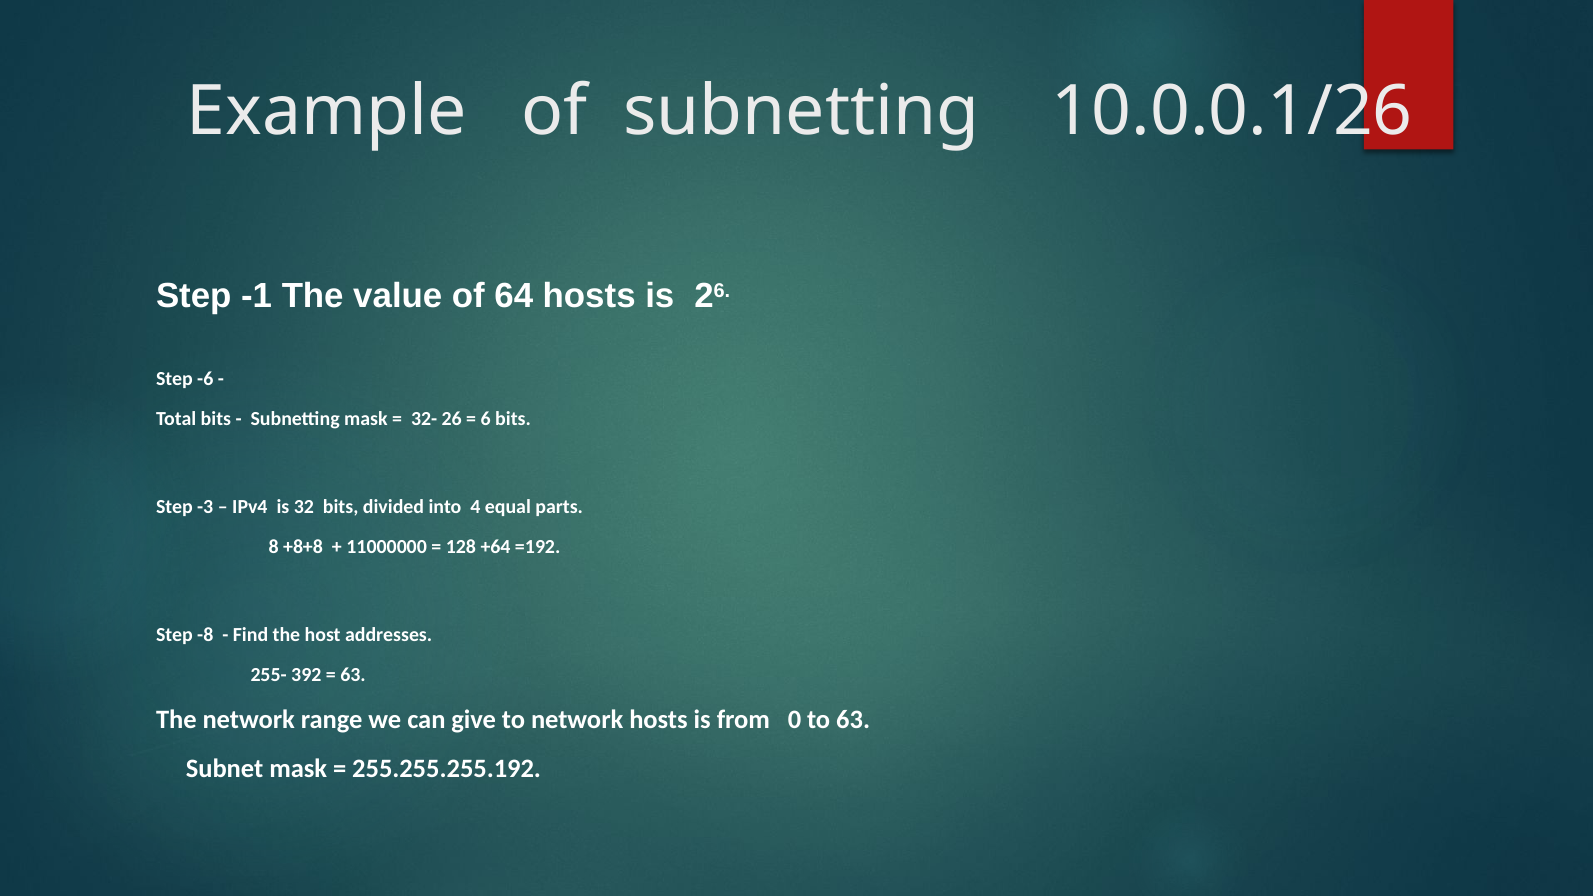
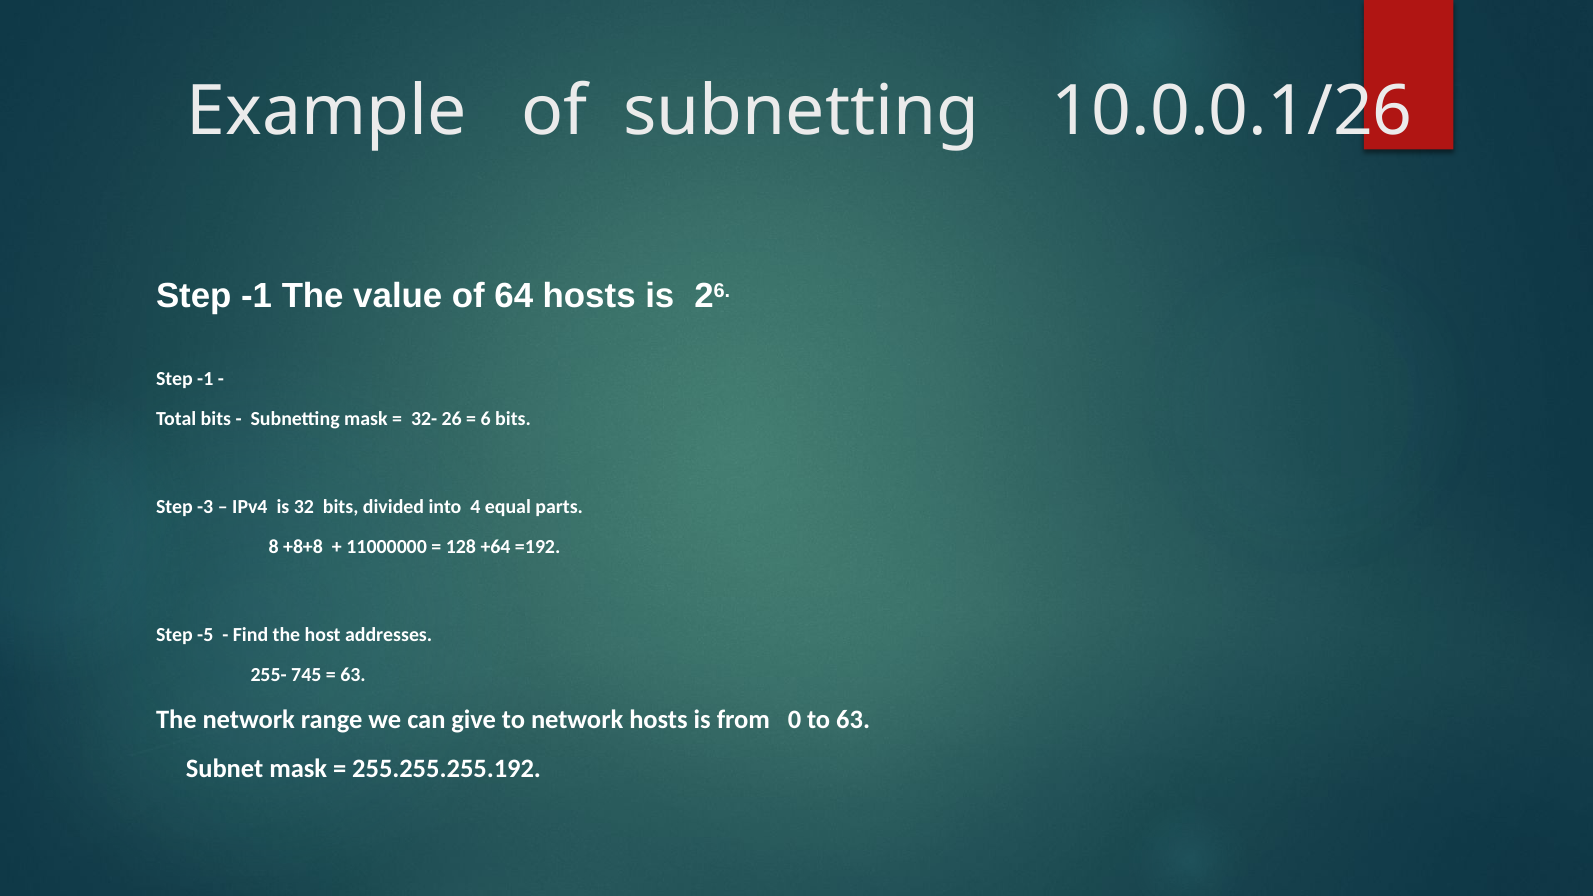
-6 at (205, 379): -6 -> -1
-8: -8 -> -5
392: 392 -> 745
